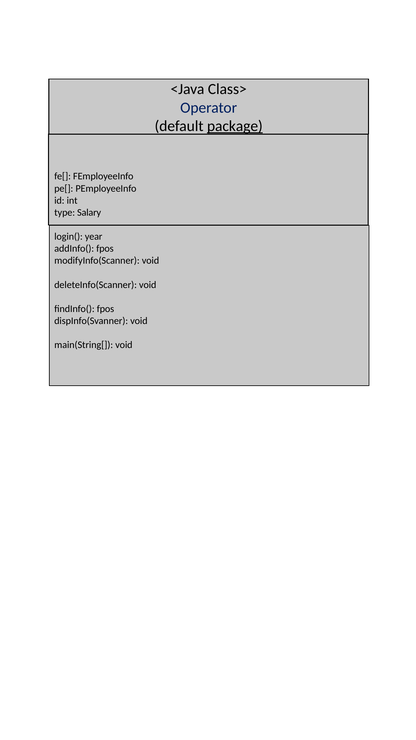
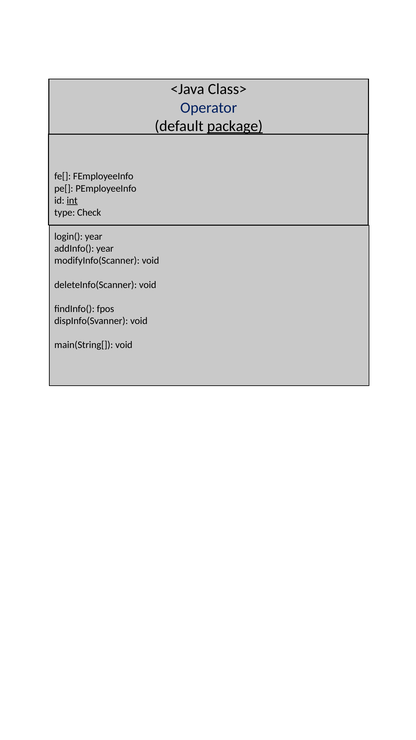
int underline: none -> present
Salary: Salary -> Check
addInfo( fpos: fpos -> year
